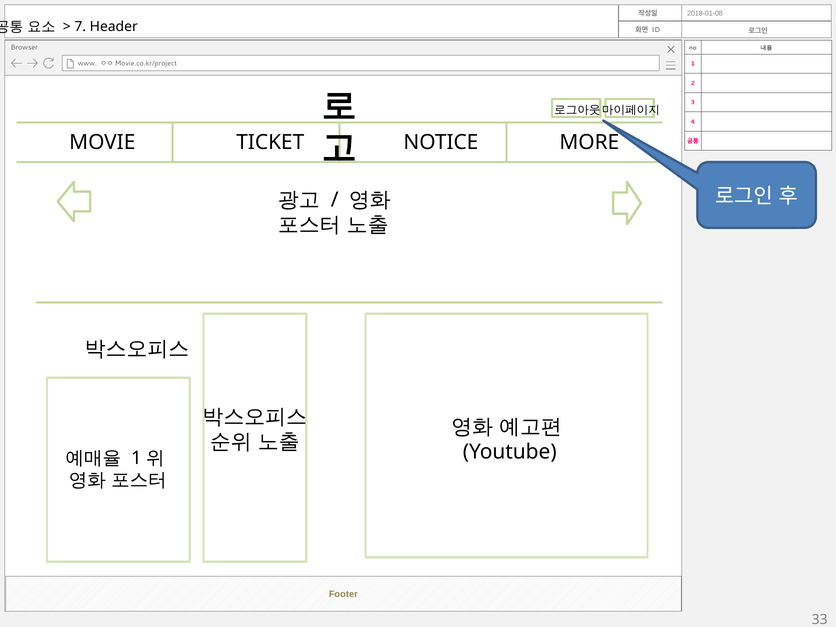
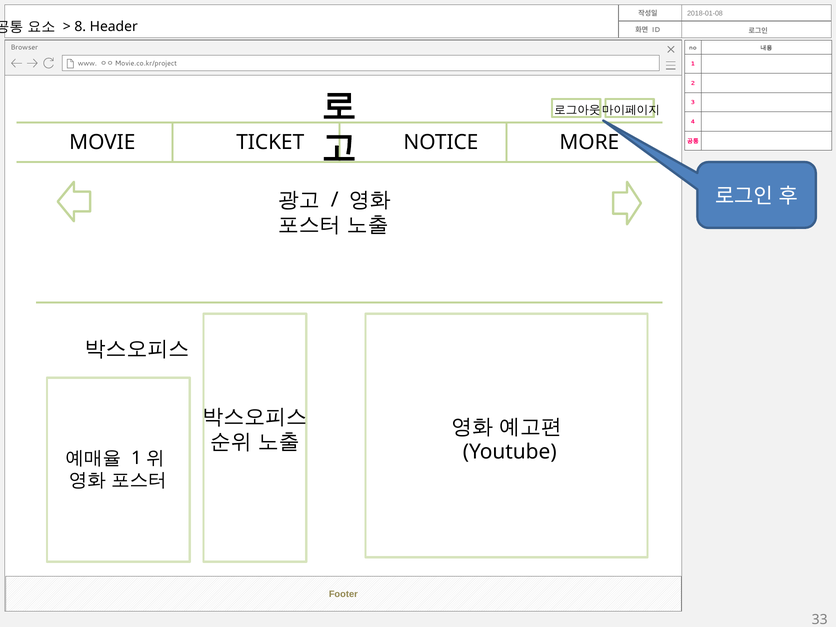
7: 7 -> 8
